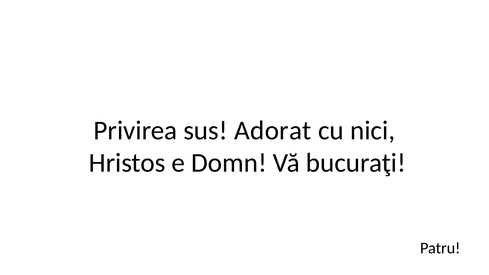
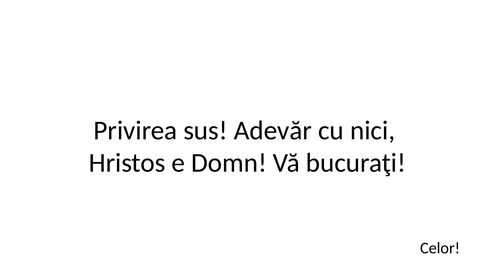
Adorat: Adorat -> Adevăr
Patru: Patru -> Celor
